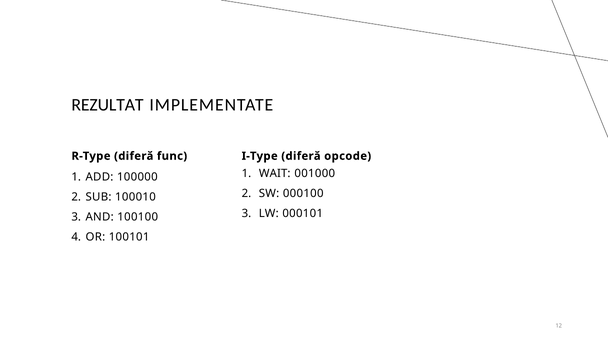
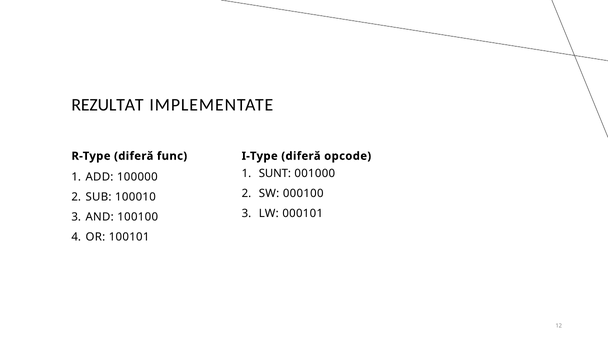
WAIT: WAIT -> SUNT
